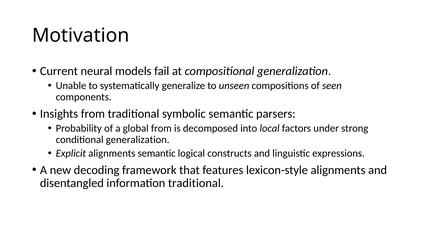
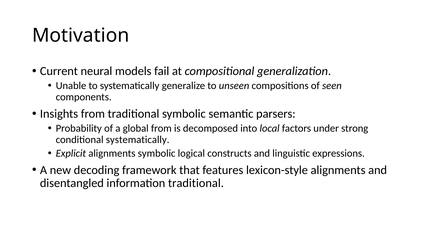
conditional generalization: generalization -> systematically
alignments semantic: semantic -> symbolic
